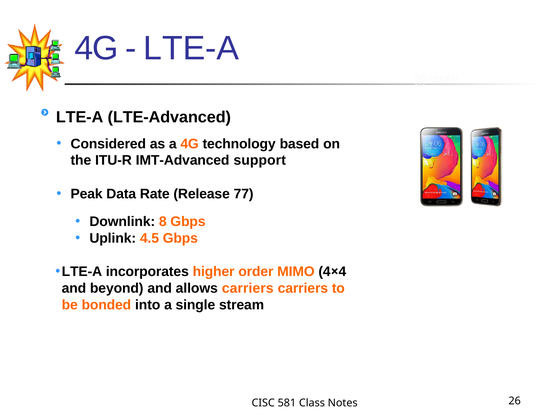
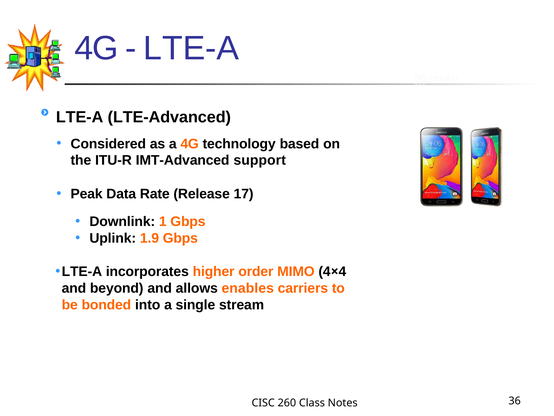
77: 77 -> 17
8: 8 -> 1
4.5: 4.5 -> 1.9
allows carriers: carriers -> enables
581: 581 -> 260
26: 26 -> 36
